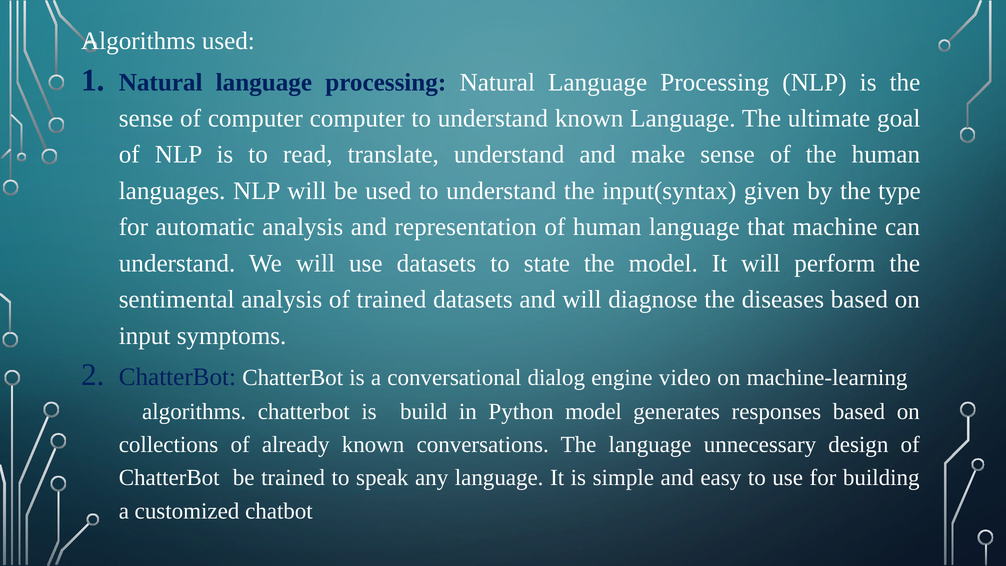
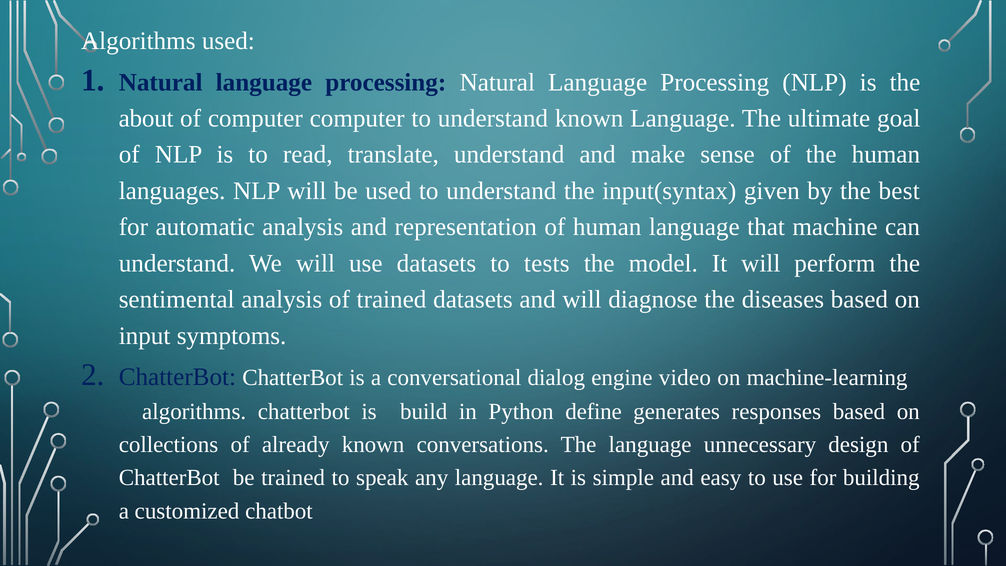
sense at (146, 118): sense -> about
type: type -> best
state: state -> tests
Python model: model -> define
